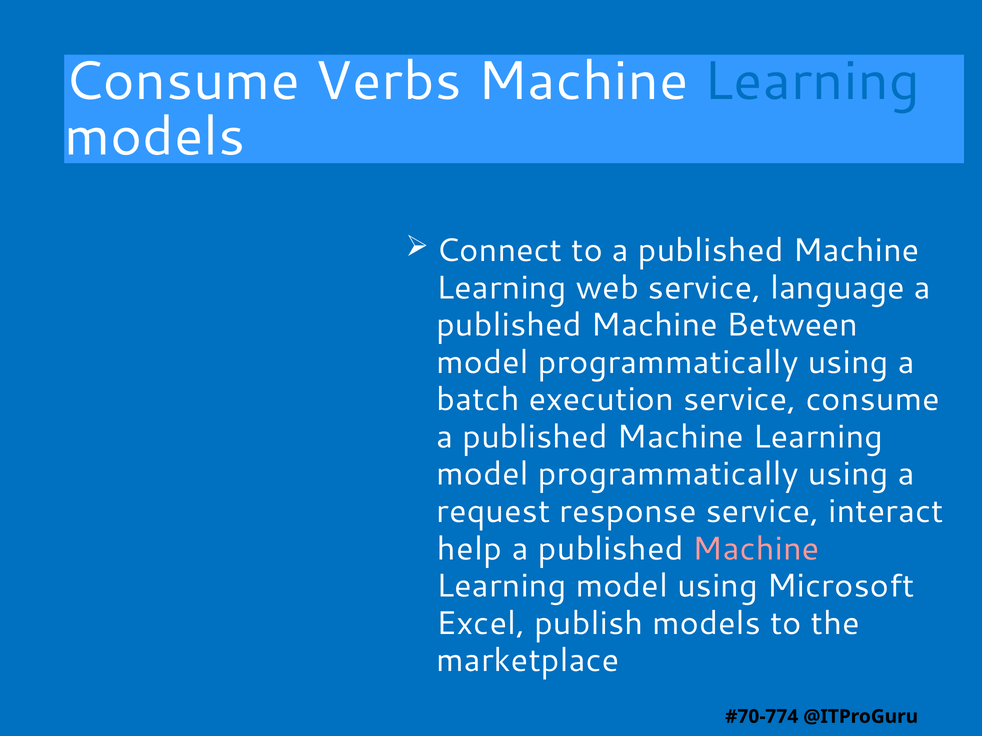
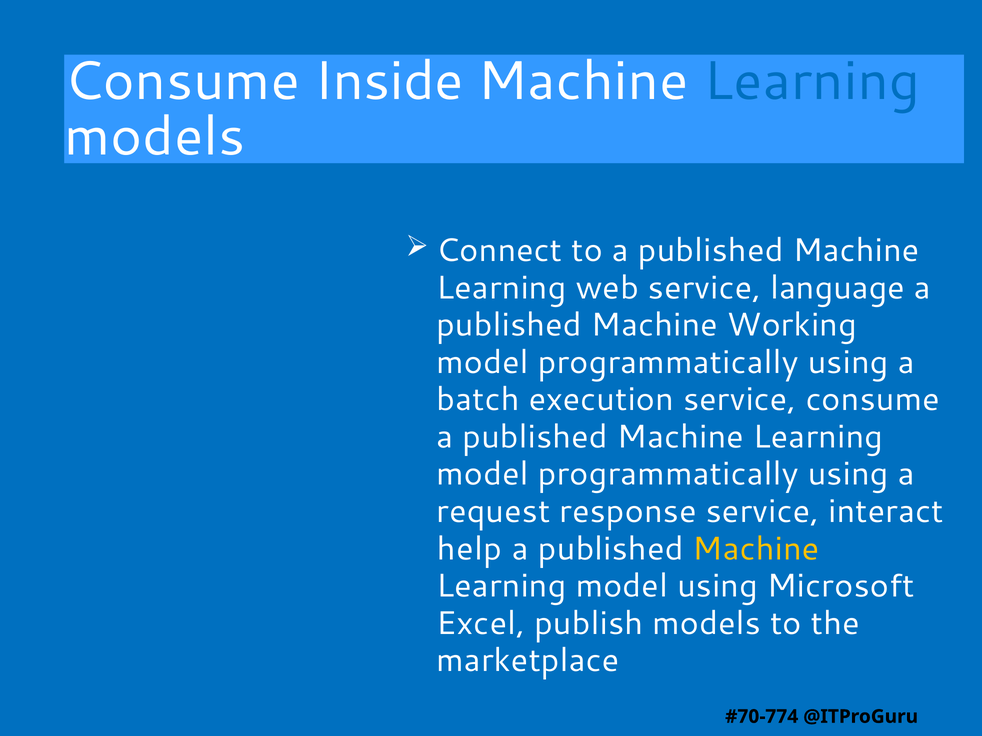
Verbs: Verbs -> Inside
Between: Between -> Working
Machine at (756, 549) colour: pink -> yellow
